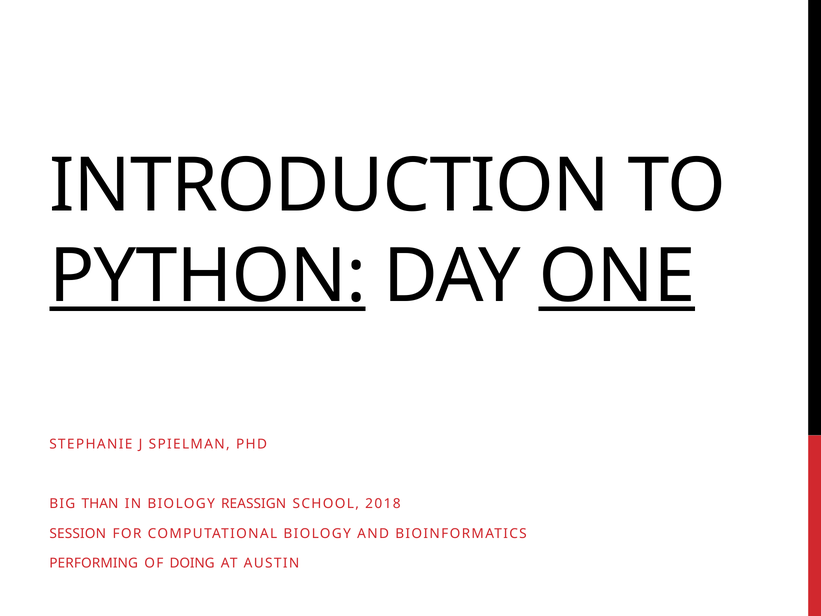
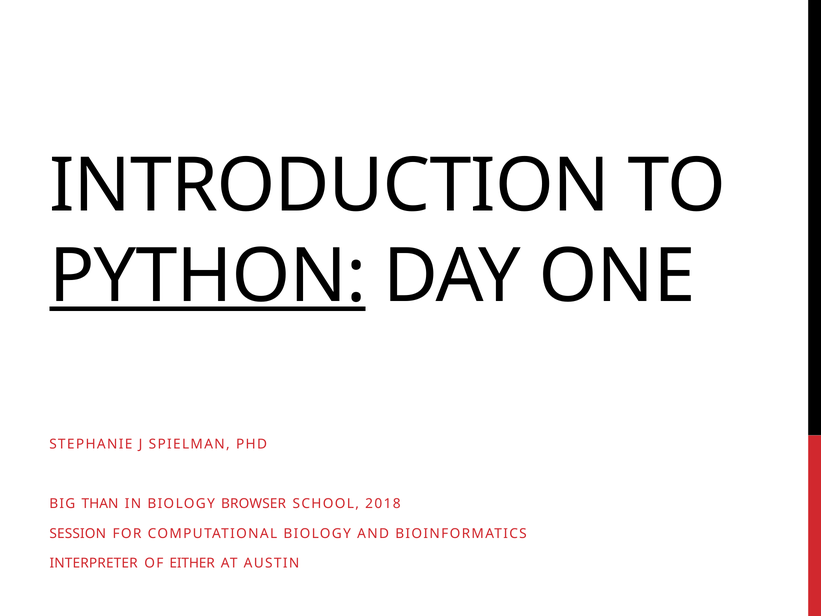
ONE underline: present -> none
REASSIGN: REASSIGN -> BROWSER
PERFORMING: PERFORMING -> INTERPRETER
DOING: DOING -> EITHER
